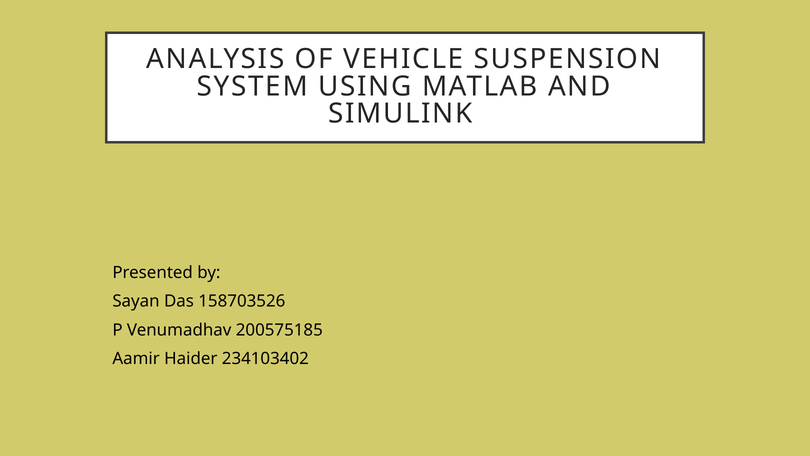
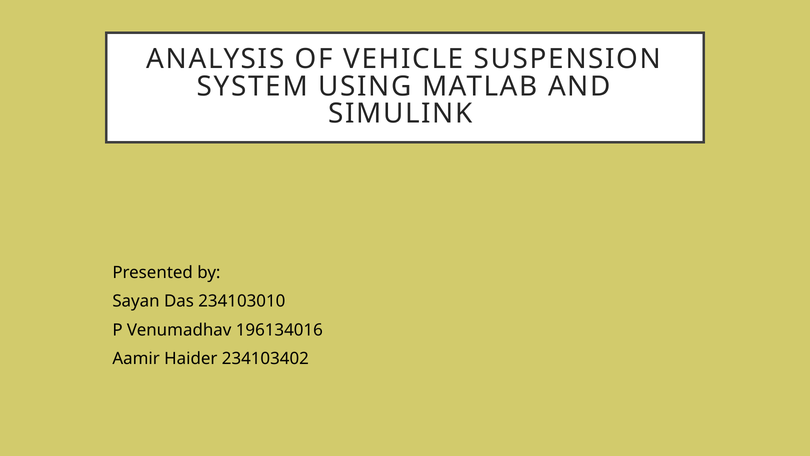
158703526: 158703526 -> 234103010
200575185: 200575185 -> 196134016
